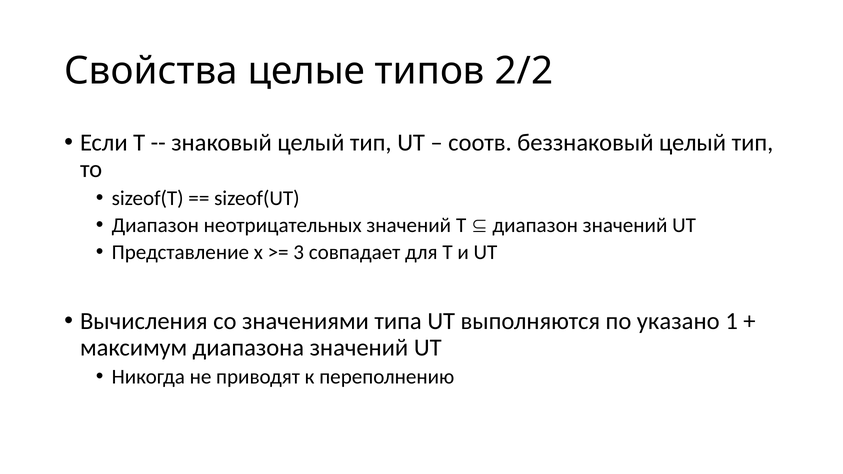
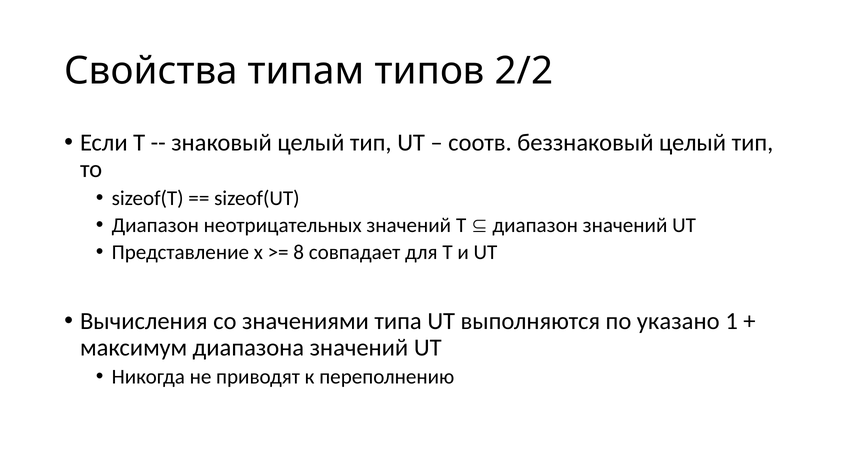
целые: целые -> типам
3: 3 -> 8
